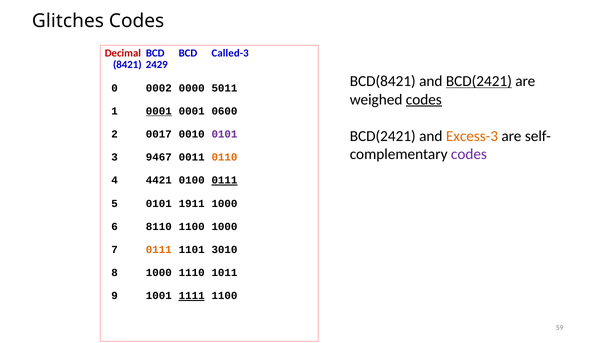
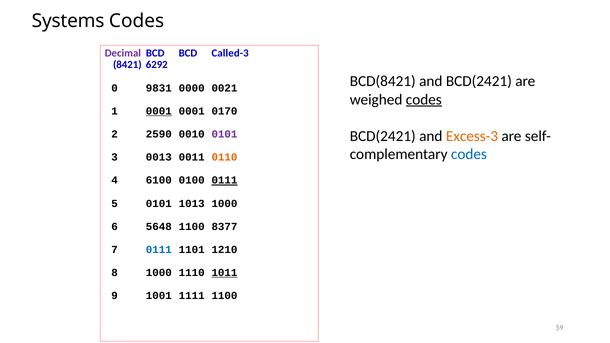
Glitches: Glitches -> Systems
Decimal colour: red -> purple
2429: 2429 -> 6292
BCD(2421 at (479, 81) underline: present -> none
0002: 0002 -> 9831
5011: 5011 -> 0021
0600: 0600 -> 0170
0017: 0017 -> 2590
codes at (469, 154) colour: purple -> blue
9467: 9467 -> 0013
4421: 4421 -> 6100
1911: 1911 -> 1013
8110: 8110 -> 5648
1100 1000: 1000 -> 8377
0111 at (159, 250) colour: orange -> blue
3010: 3010 -> 1210
1011 underline: none -> present
1111 underline: present -> none
